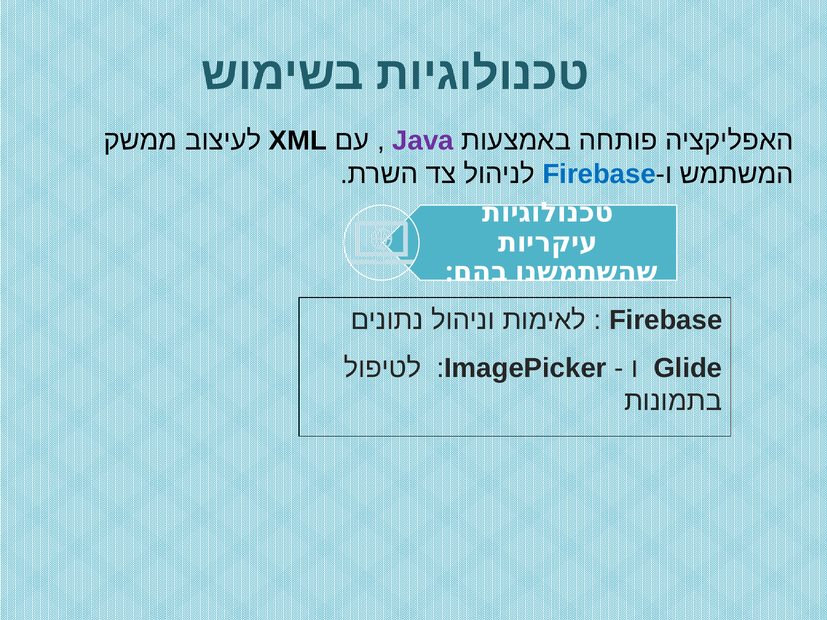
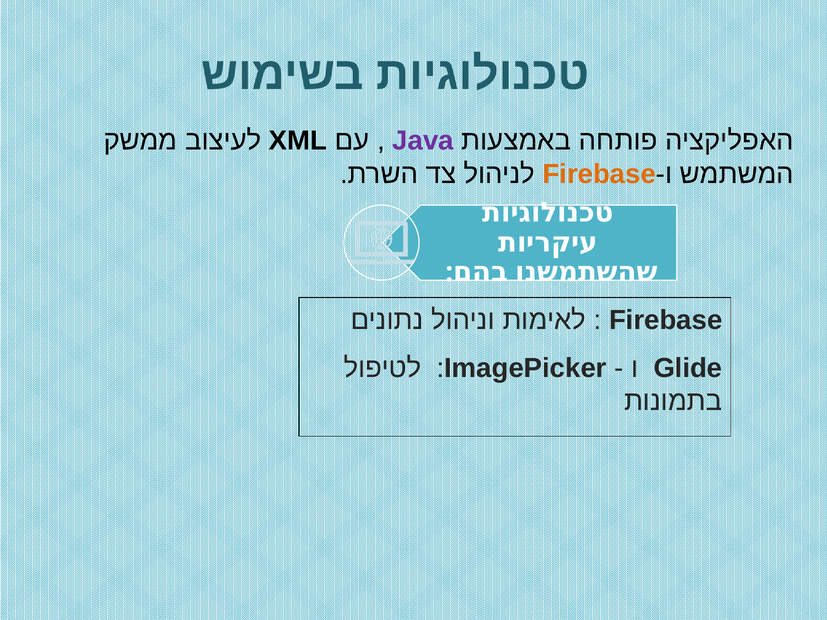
Firebase at (599, 174) colour: blue -> orange
